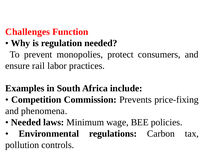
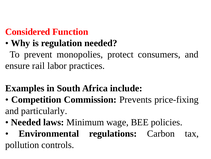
Challenges: Challenges -> Considered
phenomena: phenomena -> particularly
